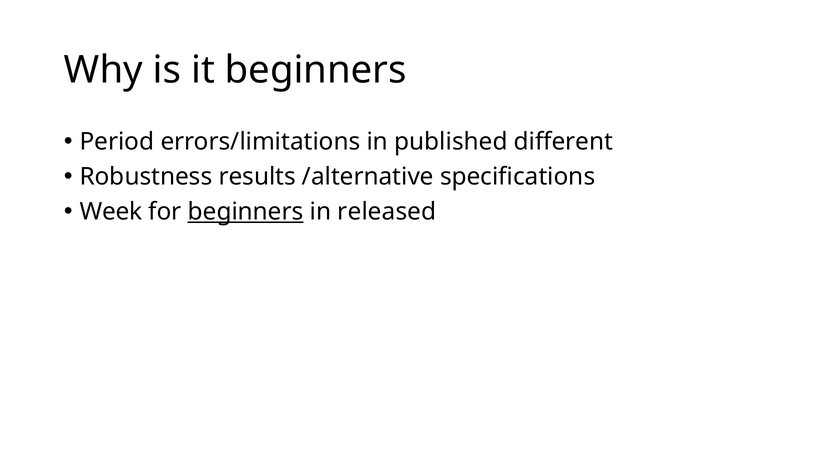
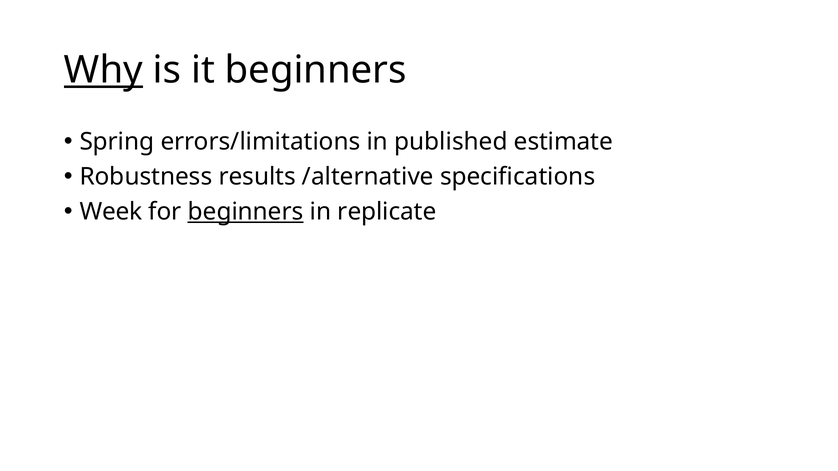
Why underline: none -> present
Period: Period -> Spring
different: different -> estimate
released: released -> replicate
